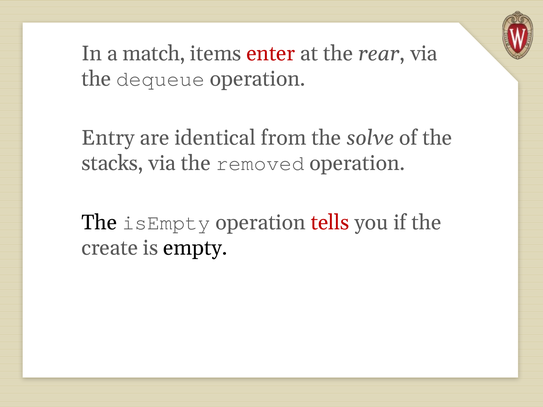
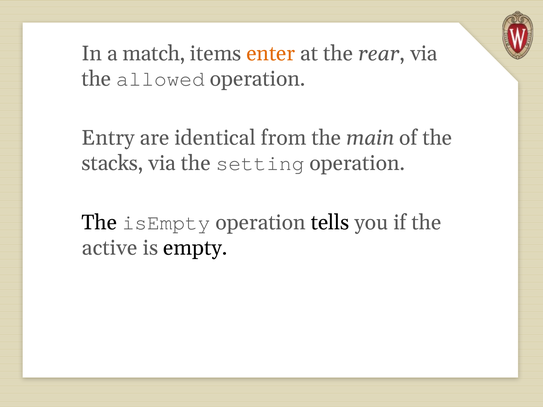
enter colour: red -> orange
dequeue: dequeue -> allowed
solve: solve -> main
removed: removed -> setting
tells colour: red -> black
create: create -> active
